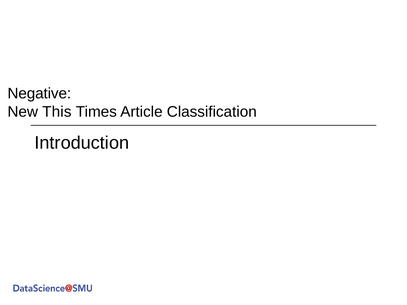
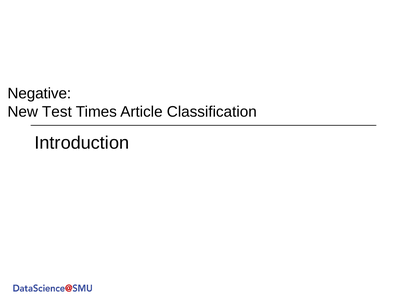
This: This -> Test
